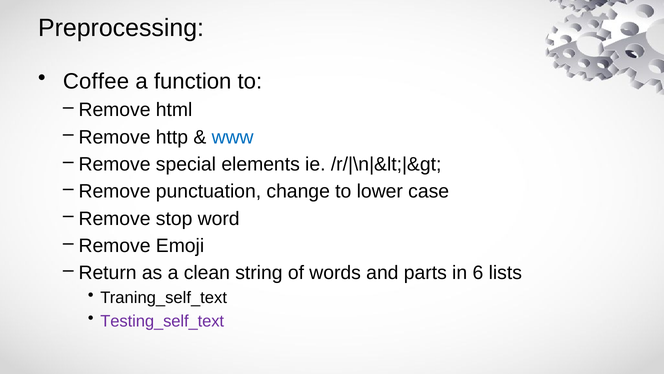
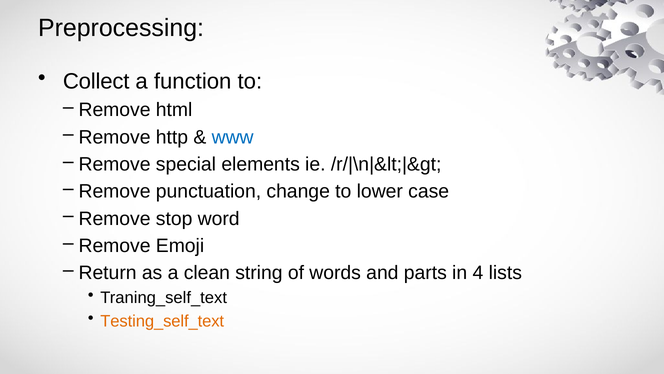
Coffee: Coffee -> Collect
6: 6 -> 4
Testing_self_text colour: purple -> orange
